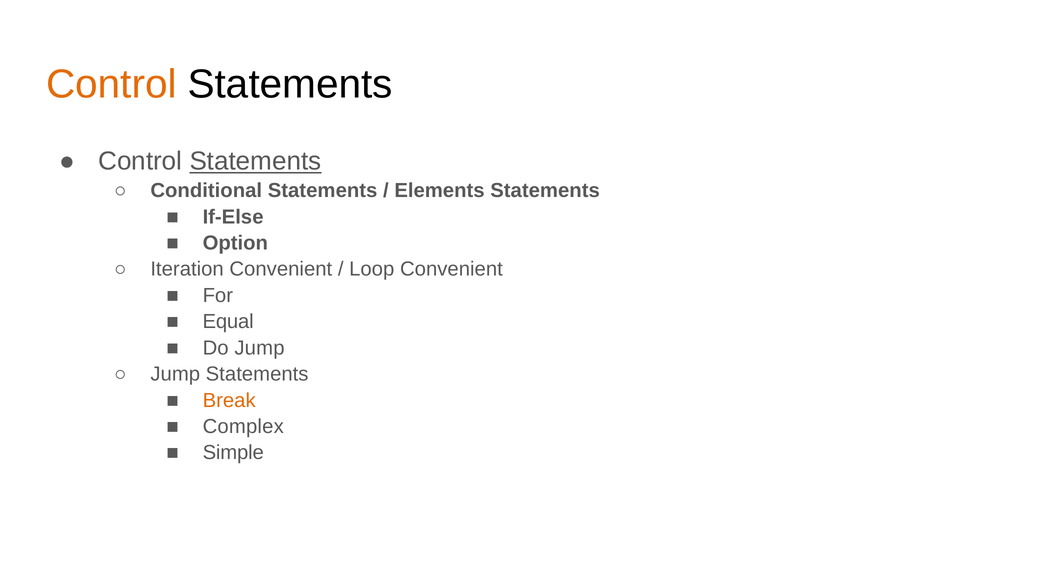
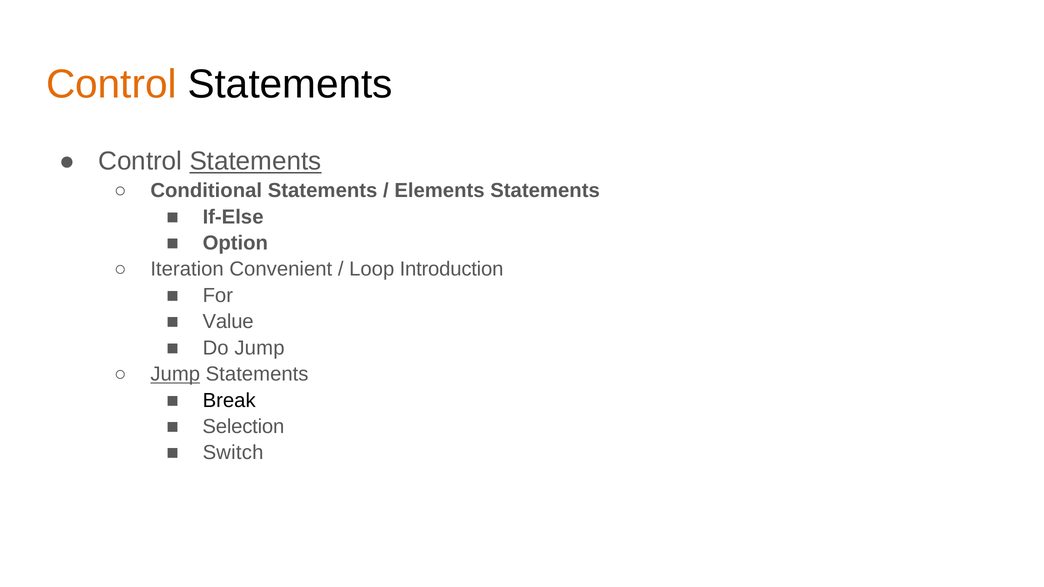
Loop Convenient: Convenient -> Introduction
Equal: Equal -> Value
Jump at (175, 374) underline: none -> present
Break colour: orange -> black
Complex: Complex -> Selection
Simple: Simple -> Switch
